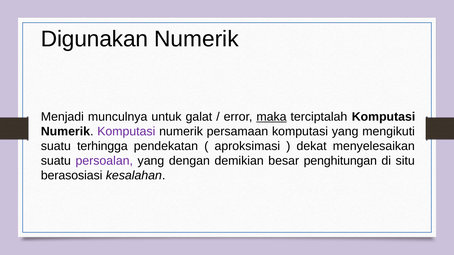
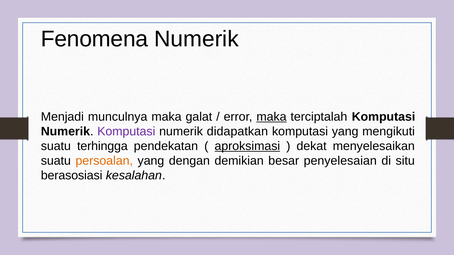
Digunakan: Digunakan -> Fenomena
munculnya untuk: untuk -> maka
persamaan: persamaan -> didapatkan
aproksimasi underline: none -> present
persoalan colour: purple -> orange
penghitungan: penghitungan -> penyelesaian
